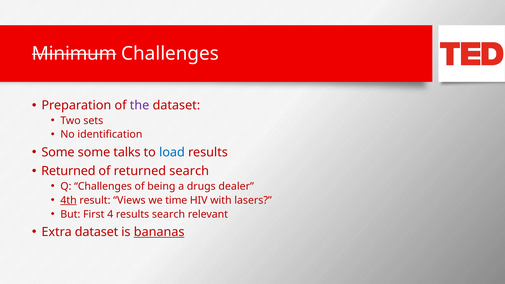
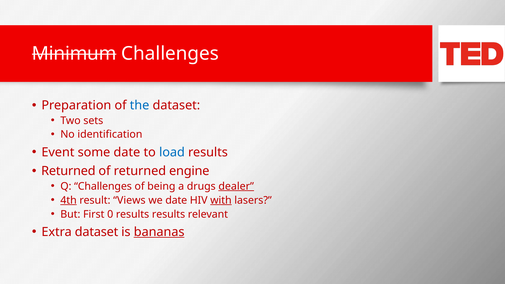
the colour: purple -> blue
Some at (58, 152): Some -> Event
some talks: talks -> date
returned search: search -> engine
dealer underline: none -> present
we time: time -> date
with underline: none -> present
4: 4 -> 0
results search: search -> results
